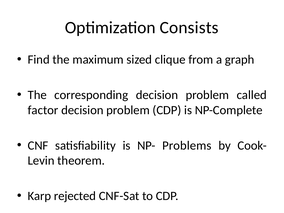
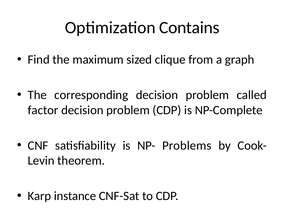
Consists: Consists -> Contains
rejected: rejected -> instance
